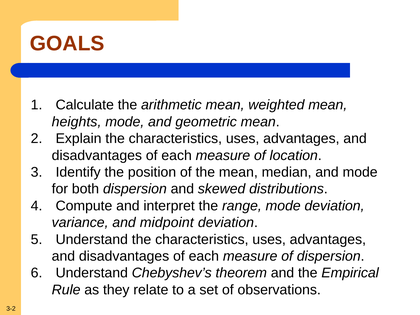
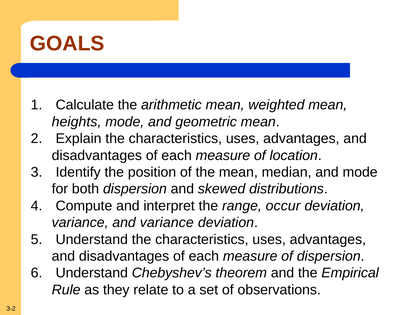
range mode: mode -> occur
and midpoint: midpoint -> variance
